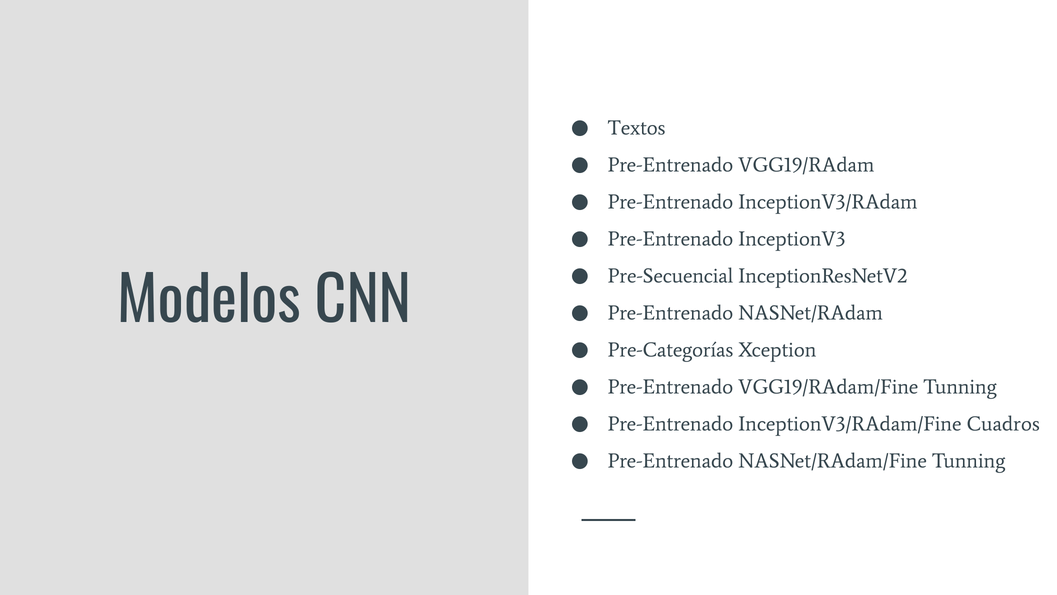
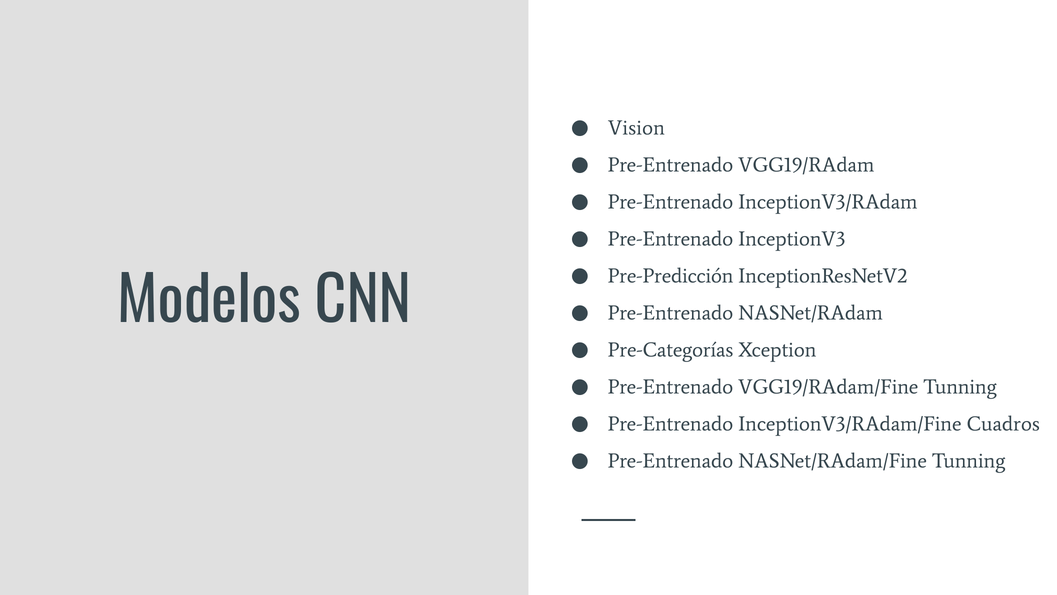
Textos: Textos -> Vision
Pre-Secuencial: Pre-Secuencial -> Pre-Predicción
